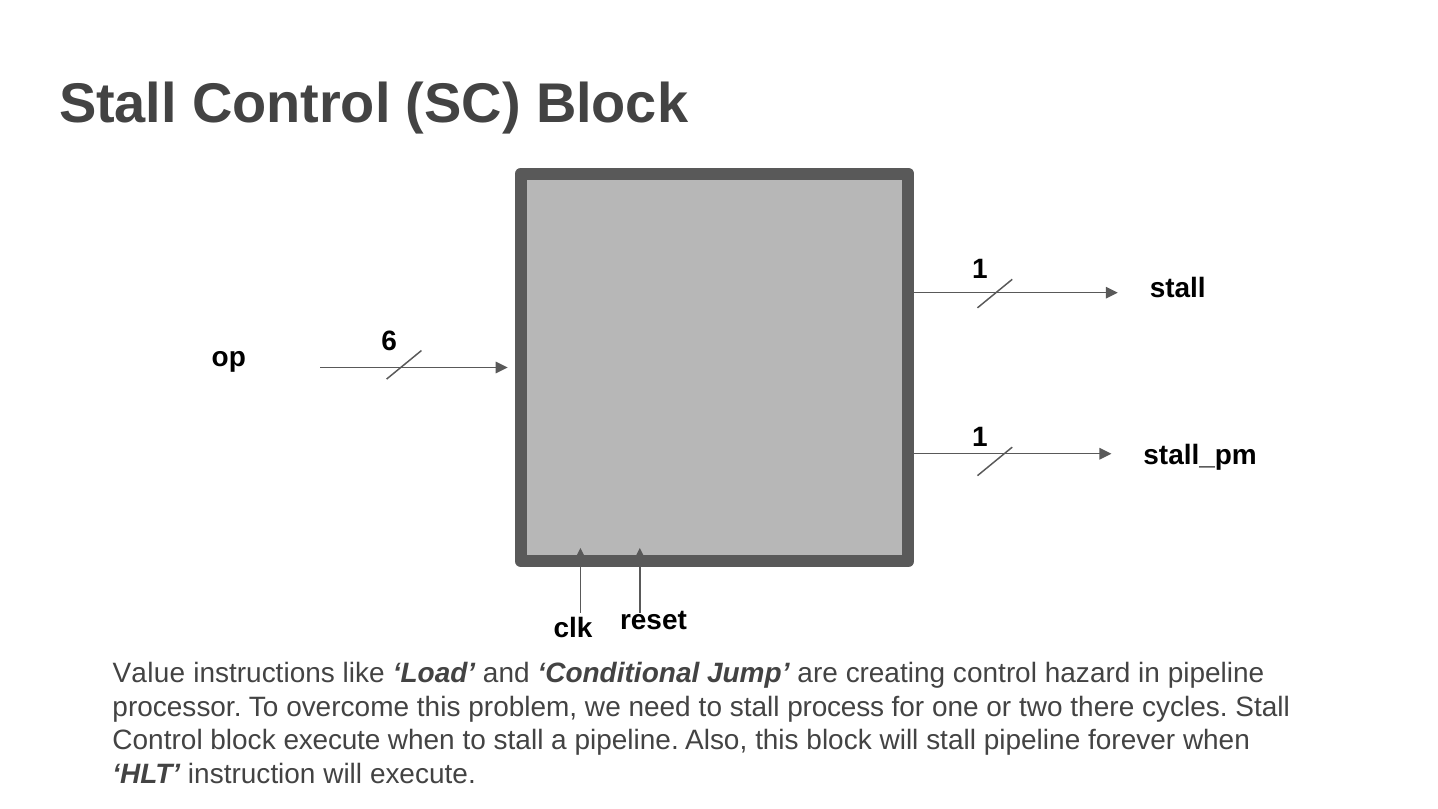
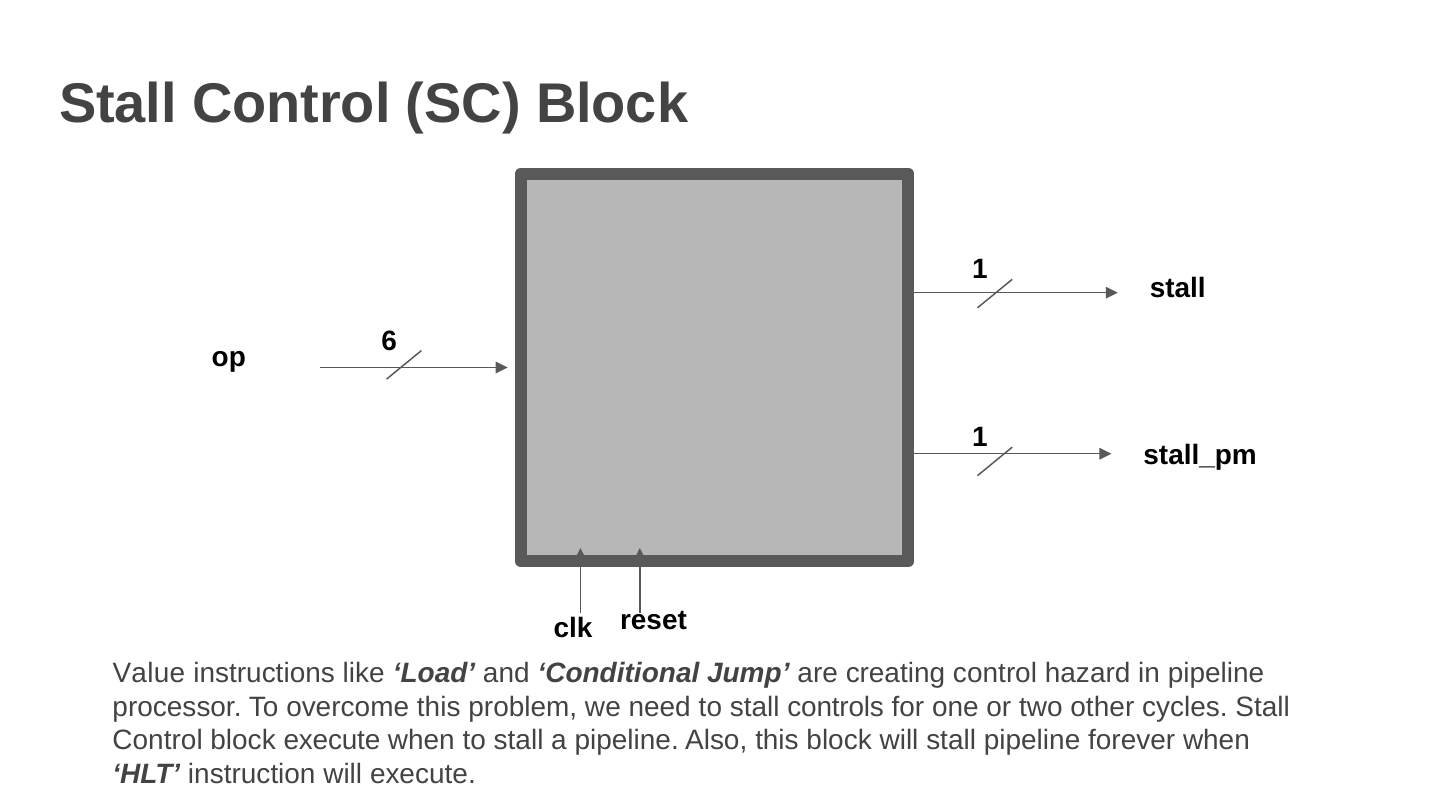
process: process -> controls
there: there -> other
